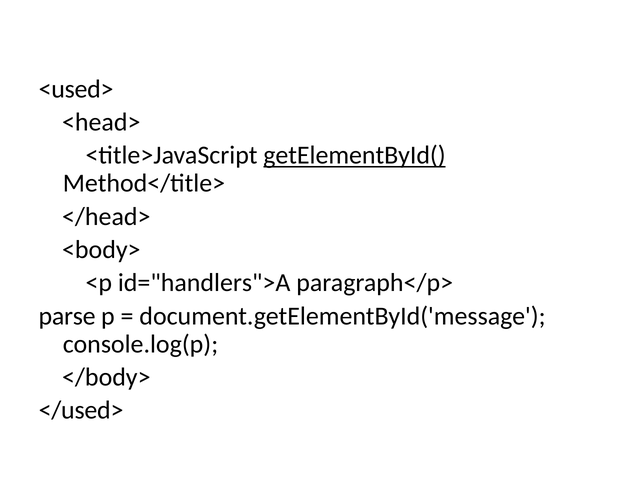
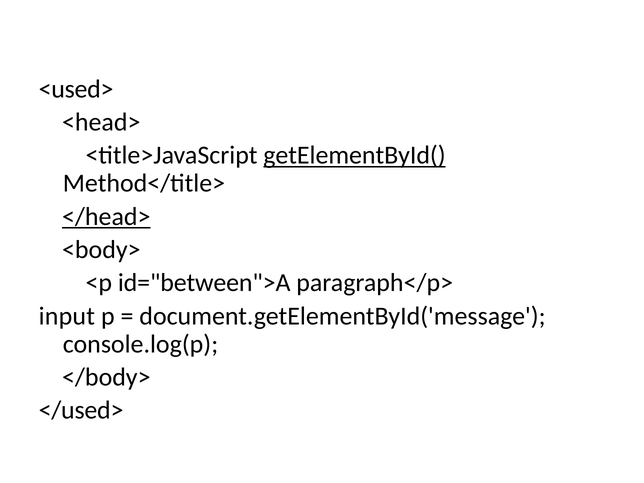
</head> underline: none -> present
id="handlers">A: id="handlers">A -> id="between">A
parse: parse -> input
